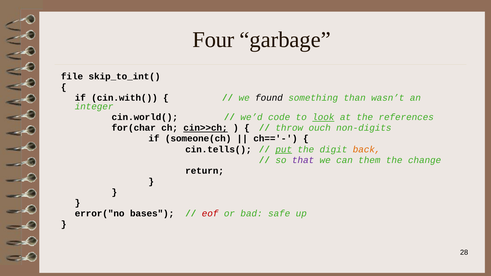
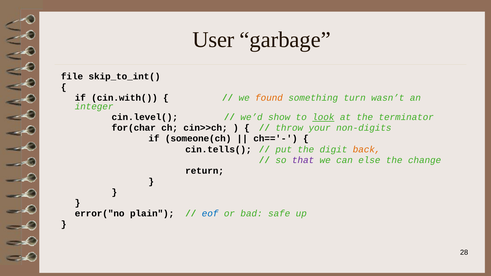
Four: Four -> User
found colour: black -> orange
than: than -> turn
cin.world(: cin.world( -> cin.level(
code: code -> show
references: references -> terminator
cin>>ch underline: present -> none
ouch: ouch -> your
put underline: present -> none
them: them -> else
bases: bases -> plain
eof colour: red -> blue
